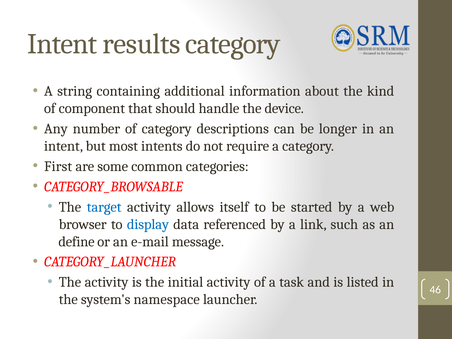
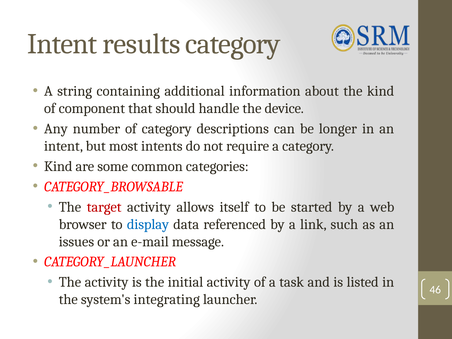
First at (58, 166): First -> Kind
target colour: blue -> red
define: define -> issues
namespace: namespace -> integrating
